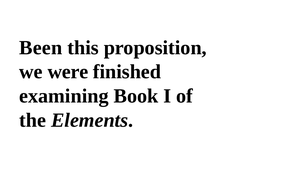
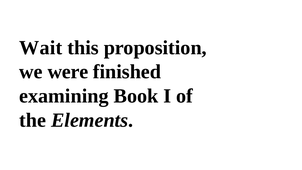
Been: Been -> Wait
